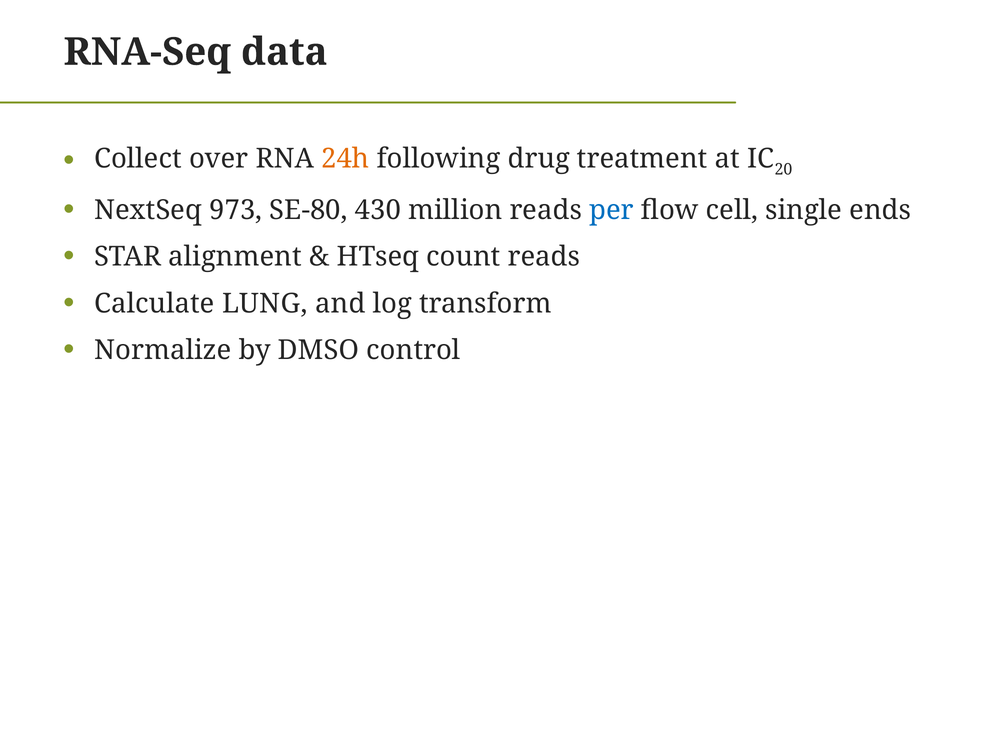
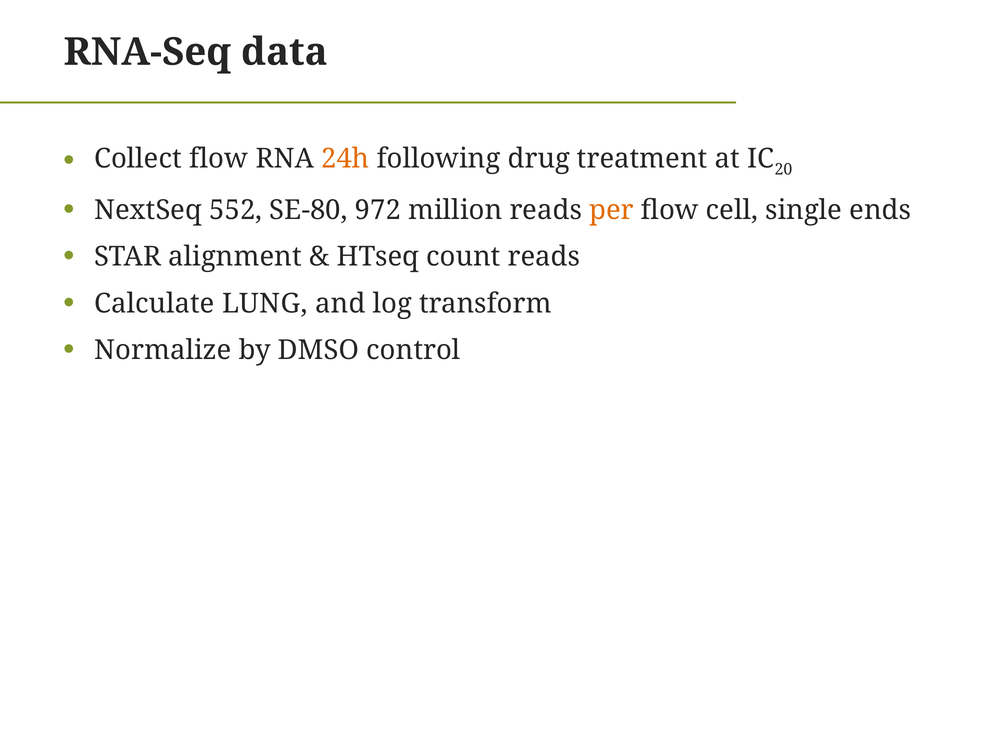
Collect over: over -> flow
973: 973 -> 552
430: 430 -> 972
per colour: blue -> orange
